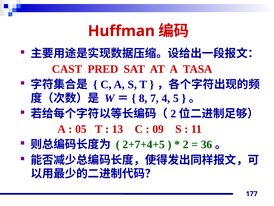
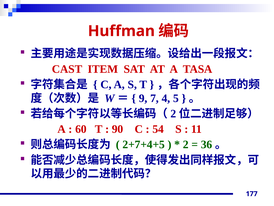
PRED: PRED -> ITEM
8: 8 -> 9
05: 05 -> 60
13: 13 -> 90
09: 09 -> 54
